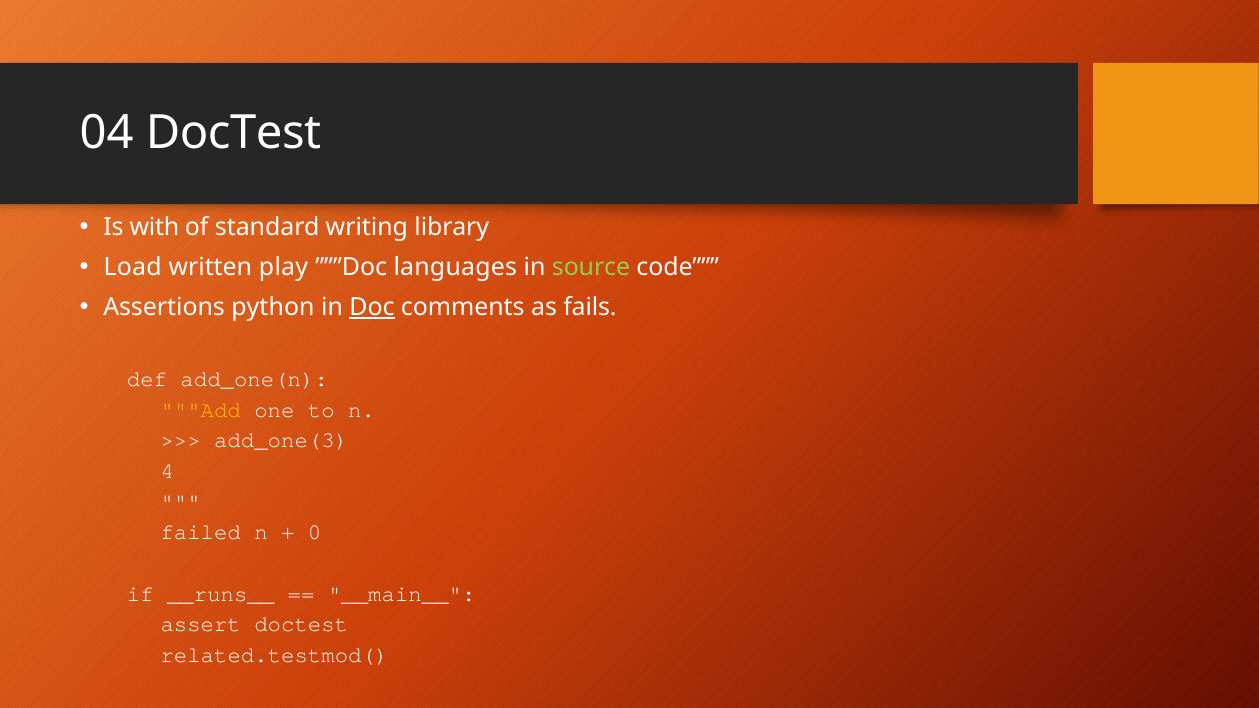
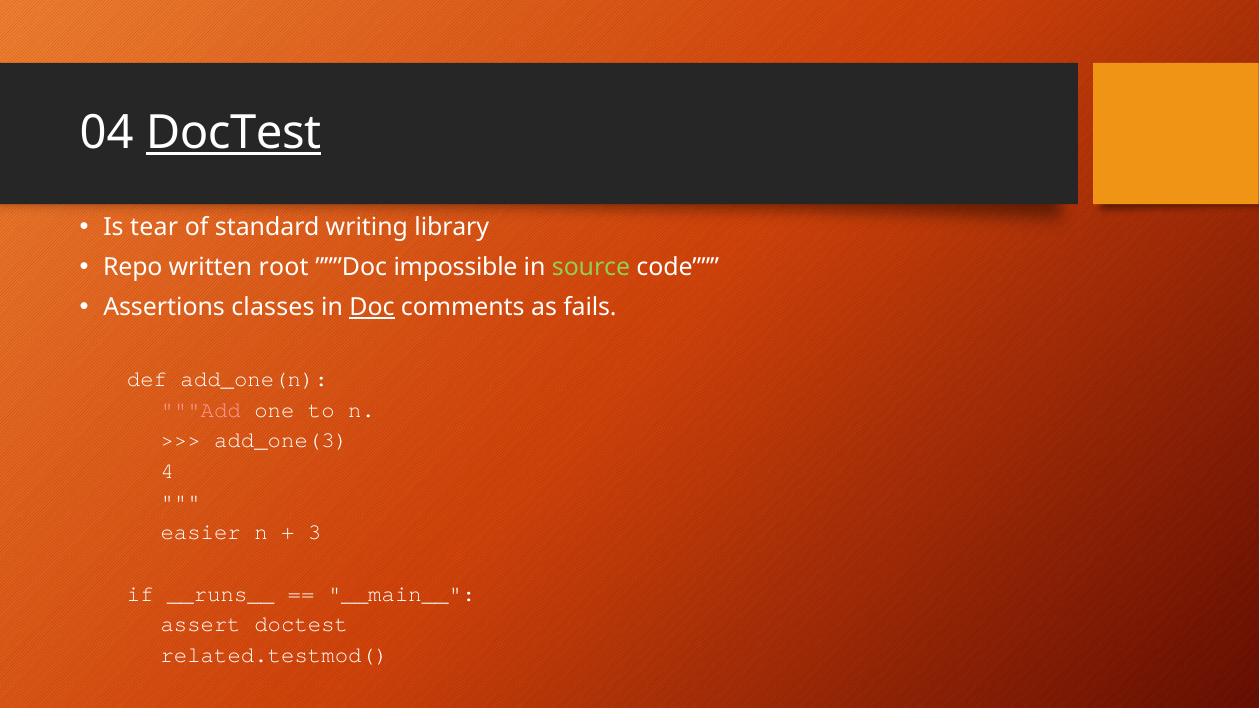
DocTest at (234, 133) underline: none -> present
with: with -> tear
Load: Load -> Repo
play: play -> root
languages: languages -> impossible
python: python -> classes
Add colour: yellow -> pink
failed: failed -> easier
0: 0 -> 3
